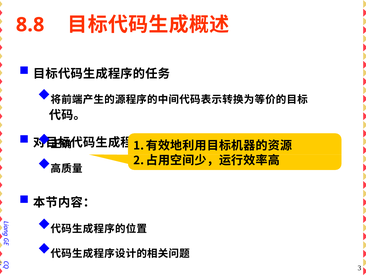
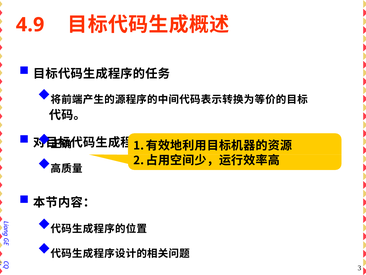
8.8: 8.8 -> 4.9
